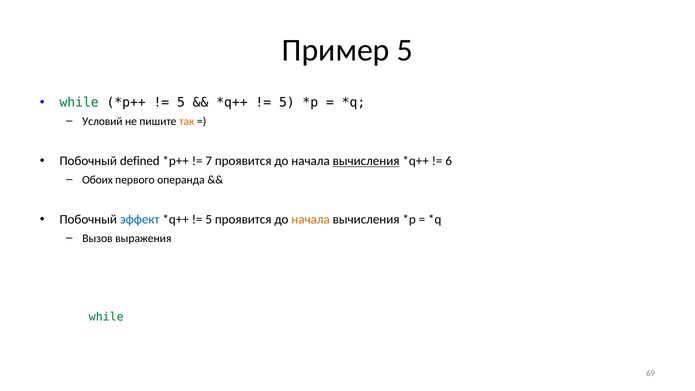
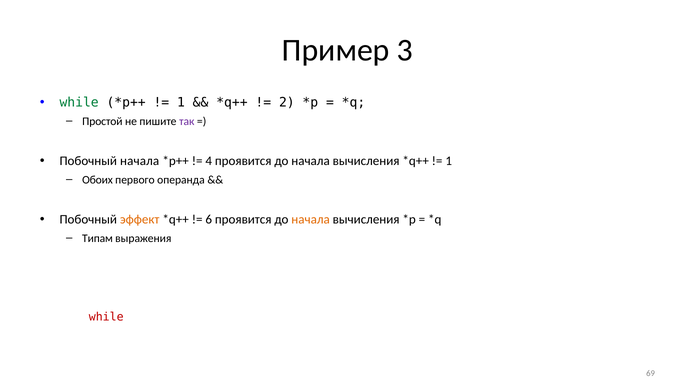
Пример 5: 5 -> 3
5 at (181, 103): 5 -> 1
5 at (287, 103): 5 -> 2
Условий: Условий -> Простой
так colour: orange -> purple
Побочный defined: defined -> начала
7: 7 -> 4
вычисления at (366, 161) underline: present -> none
6 at (449, 161): 6 -> 1
эффект colour: blue -> orange
5 at (209, 220): 5 -> 6
Вызов: Вызов -> Типам
while at (106, 317) colour: green -> red
